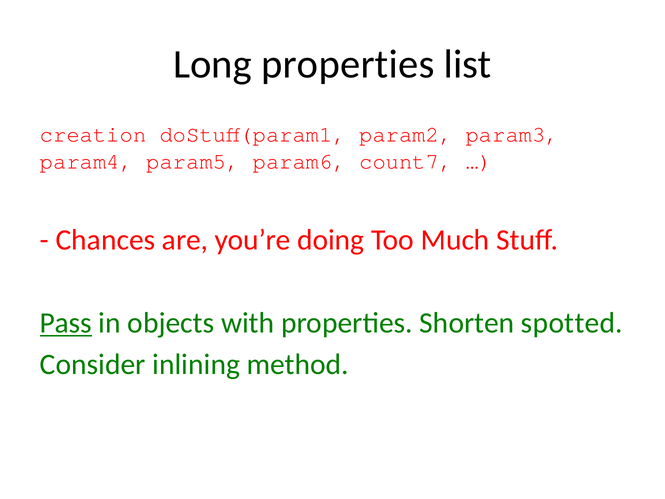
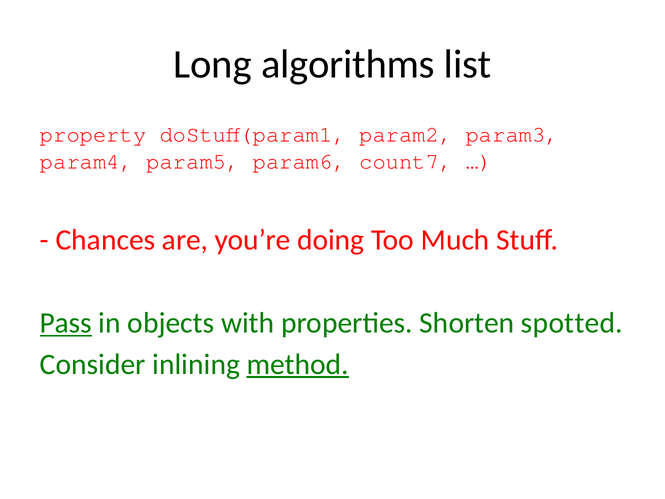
Long properties: properties -> algorithms
creation: creation -> property
method underline: none -> present
